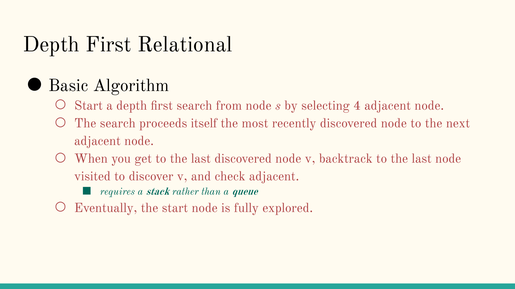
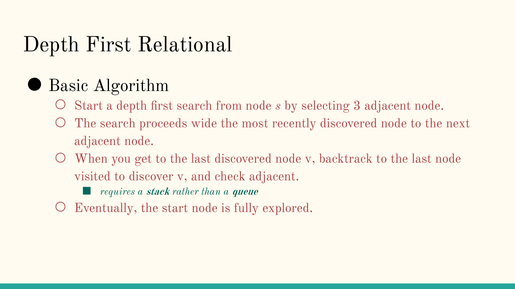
4: 4 -> 3
itself: itself -> wide
